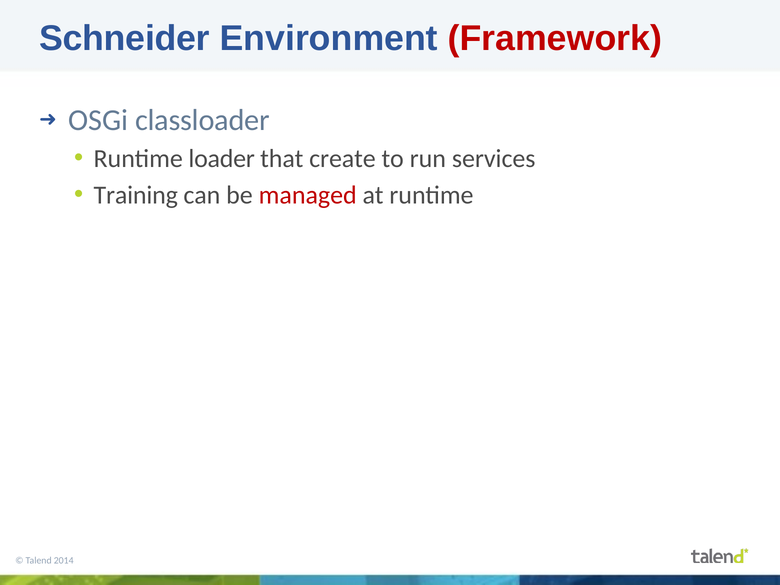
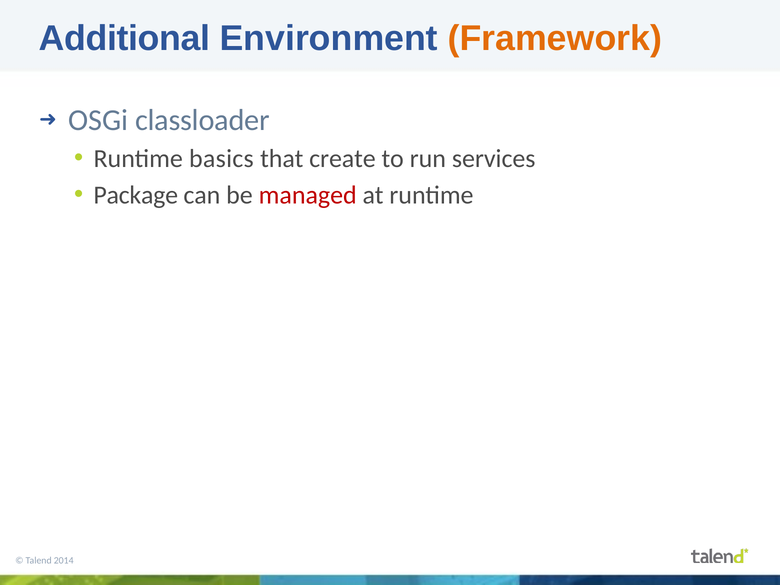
Schneider: Schneider -> Additional
Framework colour: red -> orange
loader: loader -> basics
Training: Training -> Package
